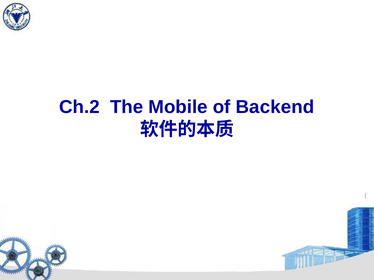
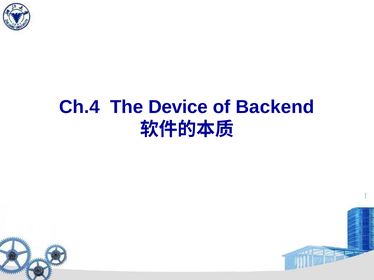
Ch.2: Ch.2 -> Ch.4
Mobile: Mobile -> Device
